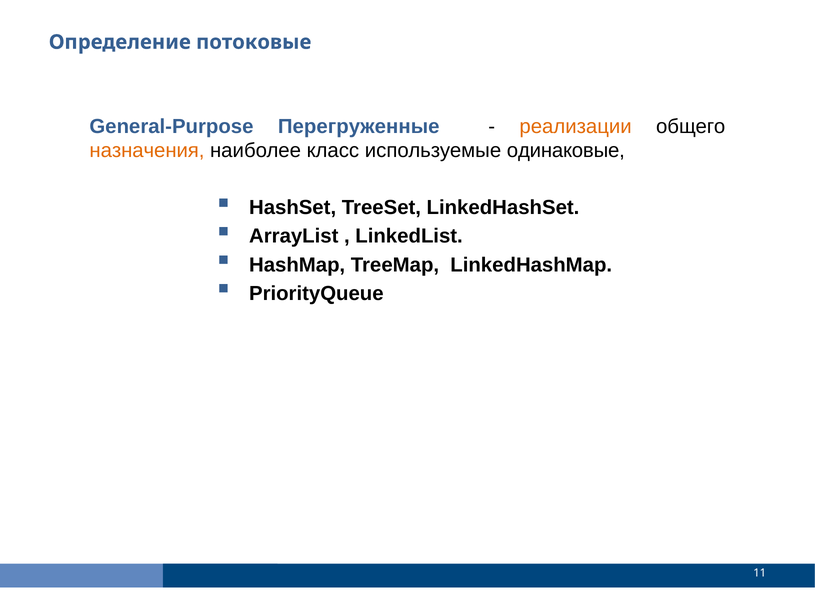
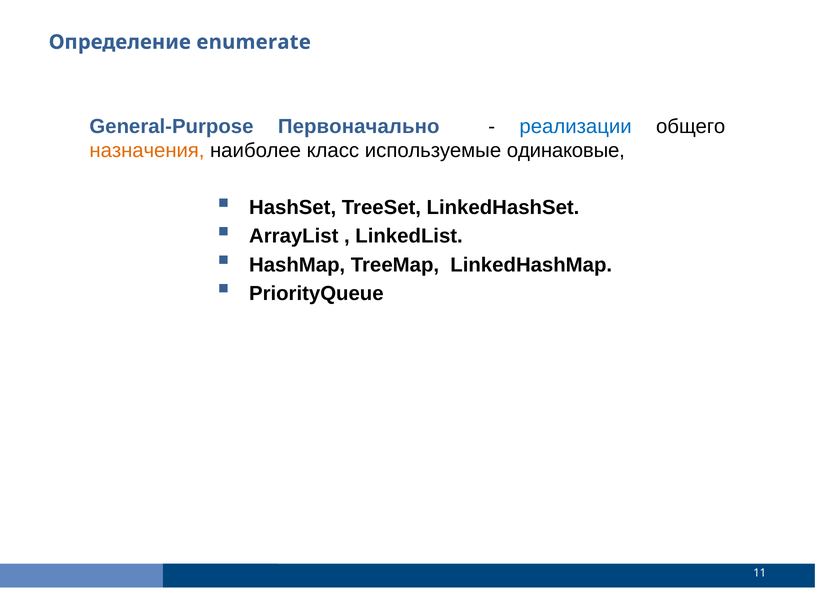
потоковые: потоковые -> enumerate
Перегруженные: Перегруженные -> Первоначально
реализации colour: orange -> blue
